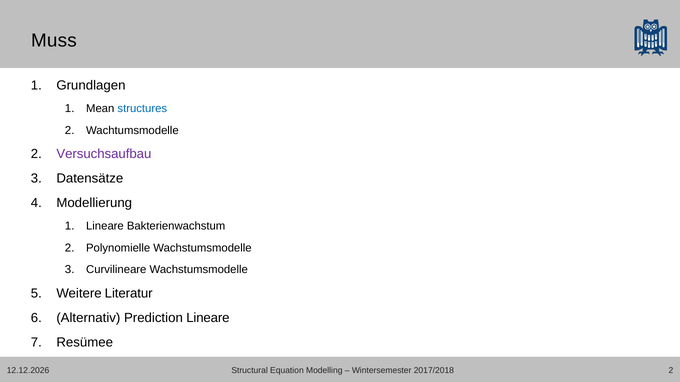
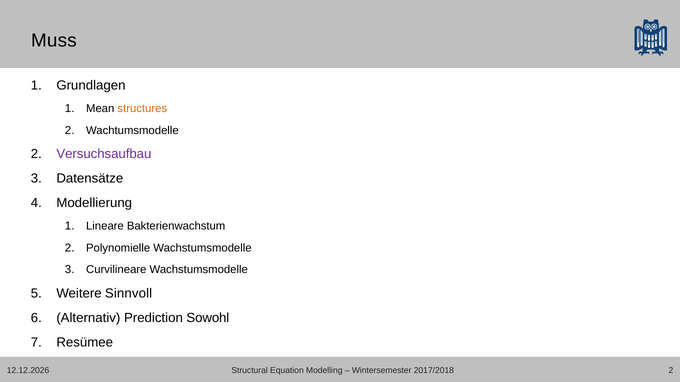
structures colour: blue -> orange
Literatur: Literatur -> Sinnvoll
Prediction Lineare: Lineare -> Sowohl
